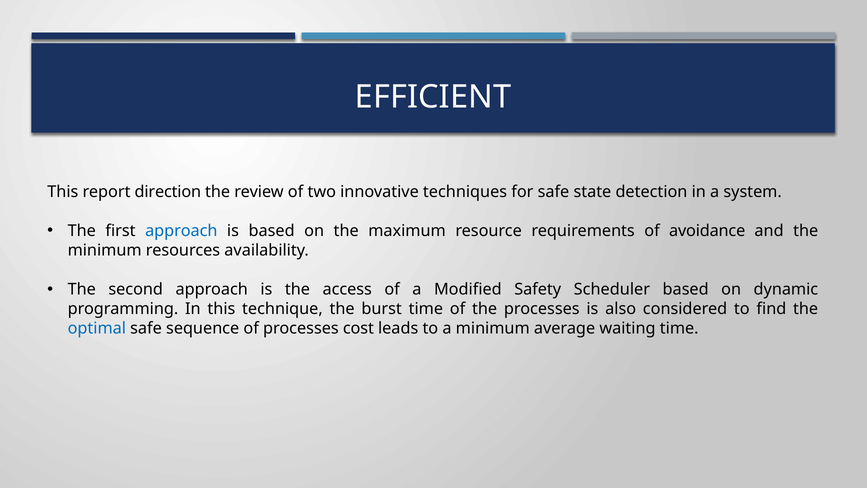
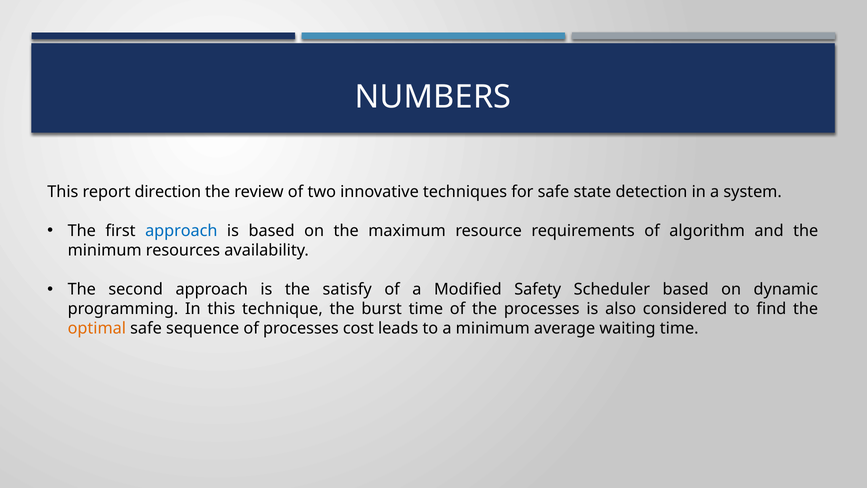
EFFICIENT: EFFICIENT -> NUMBERS
avoidance: avoidance -> algorithm
access: access -> satisfy
optimal colour: blue -> orange
